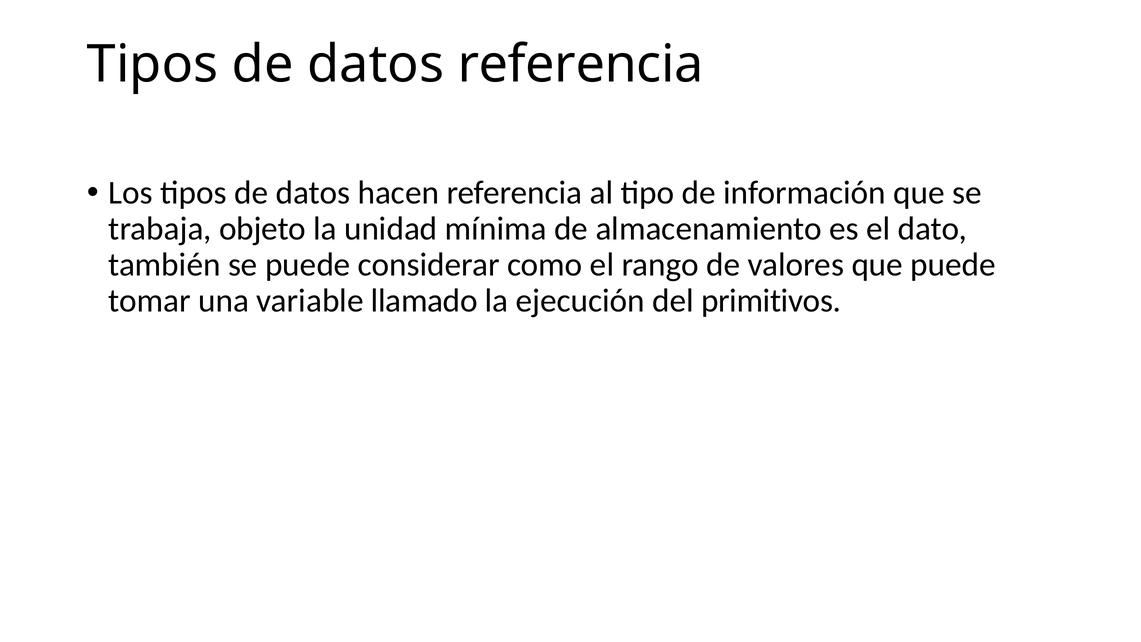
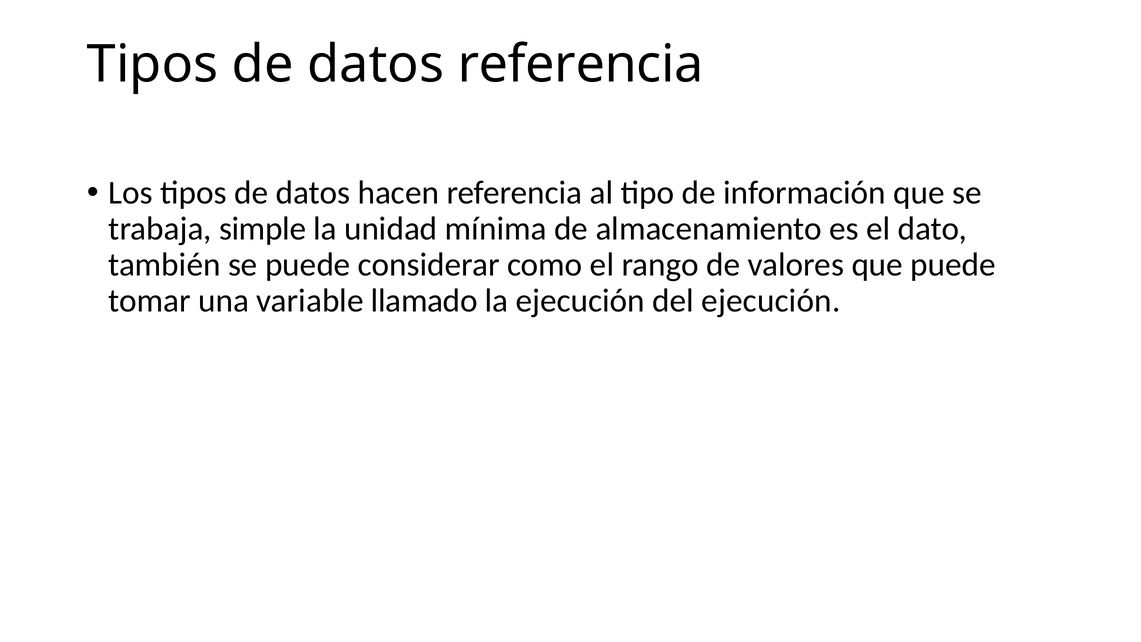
objeto: objeto -> simple
del primitivos: primitivos -> ejecución
